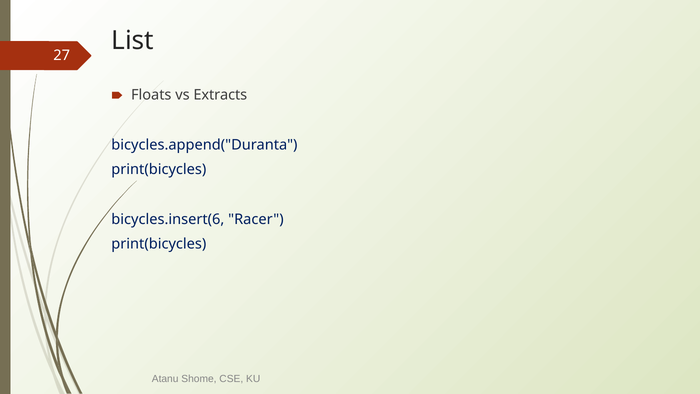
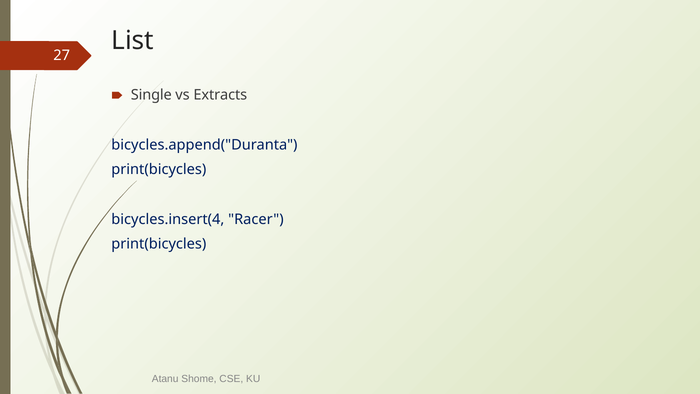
Floats: Floats -> Single
bicycles.insert(6: bicycles.insert(6 -> bicycles.insert(4
